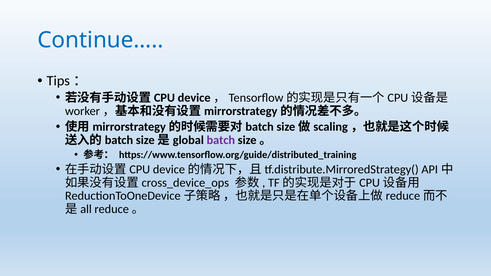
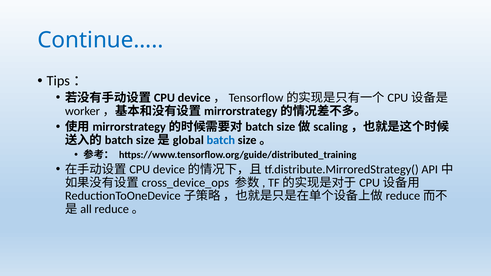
batch colour: purple -> blue
